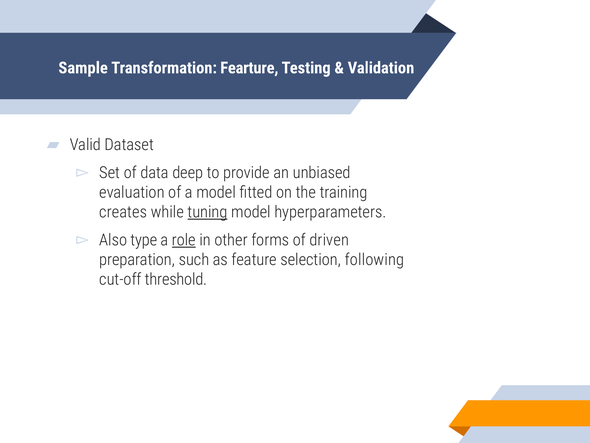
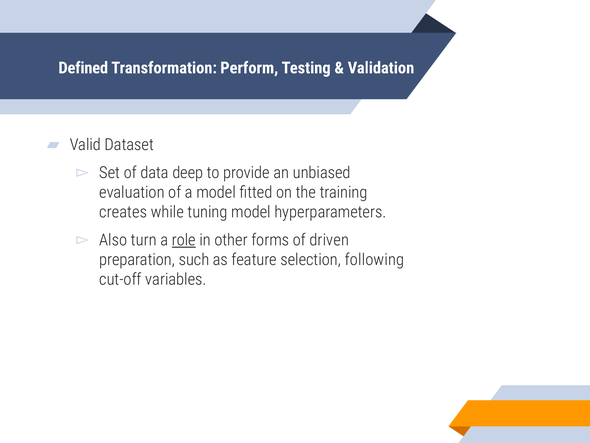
Sample: Sample -> Defined
Fearture: Fearture -> Perform
tuning underline: present -> none
type: type -> turn
threshold: threshold -> variables
